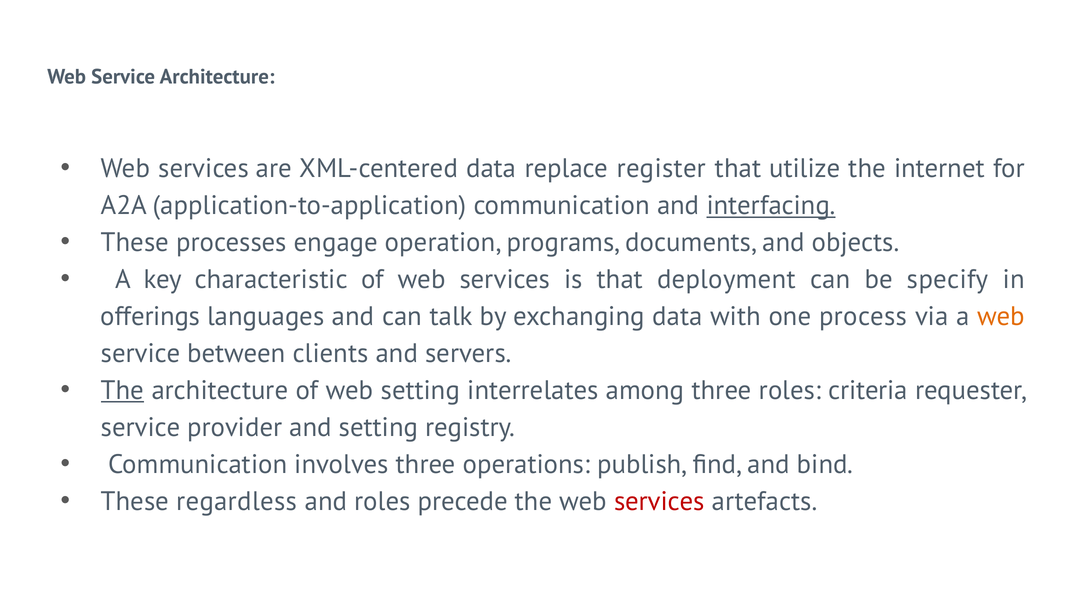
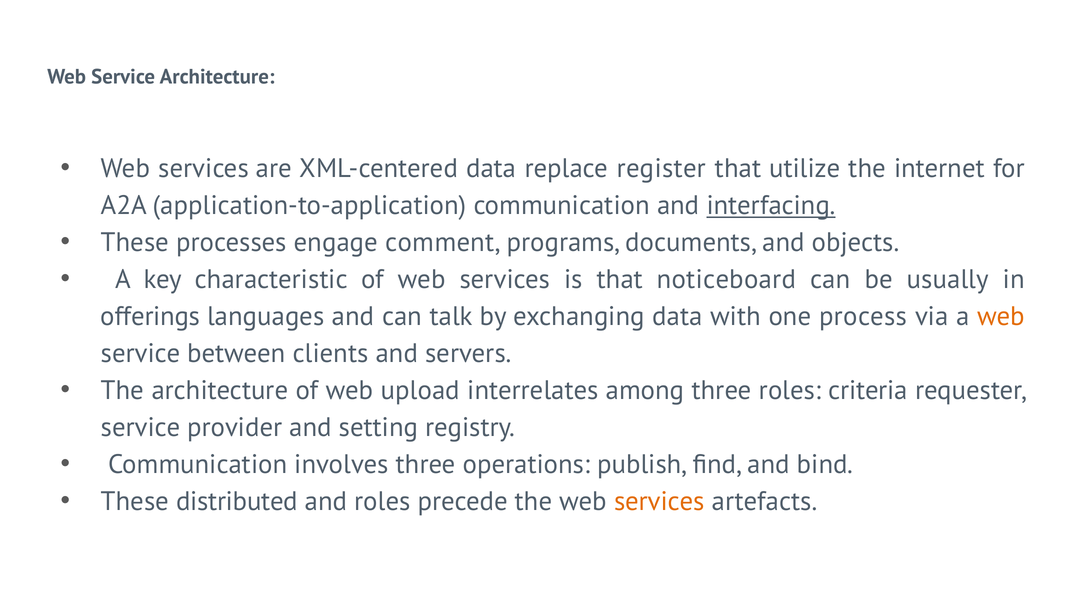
operation: operation -> comment
deployment: deployment -> noticeboard
specify: specify -> usually
The at (123, 391) underline: present -> none
web setting: setting -> upload
regardless: regardless -> distributed
services at (659, 502) colour: red -> orange
